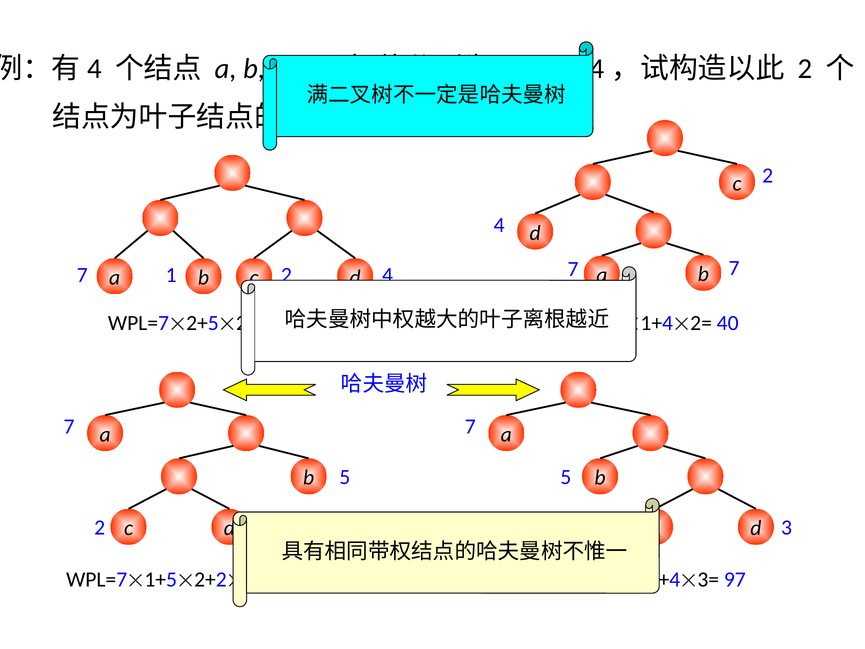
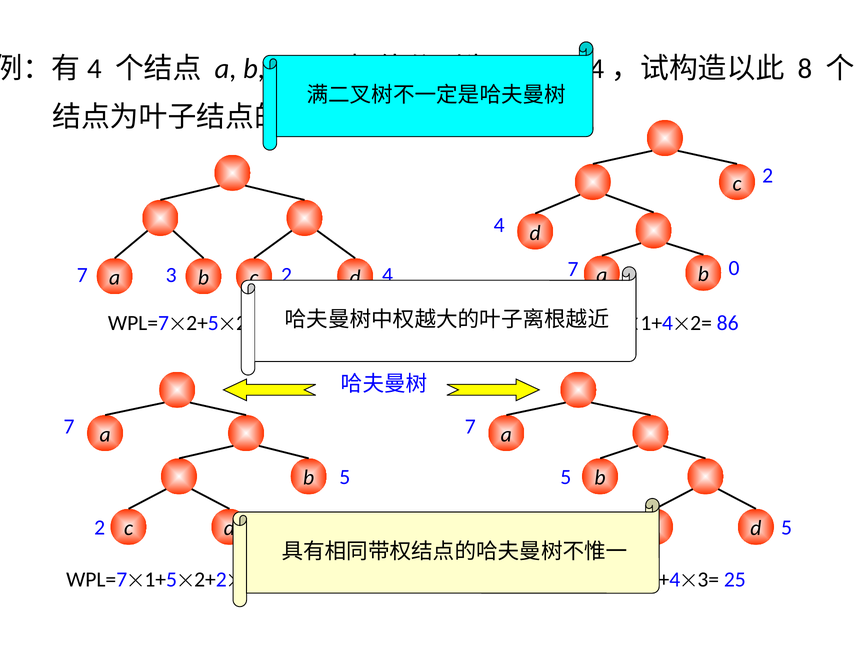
2 at (805, 69): 2 -> 8
7 at (734, 268): 7 -> 0
1: 1 -> 3
40: 40 -> 86
3 at (787, 527): 3 -> 5
97: 97 -> 25
